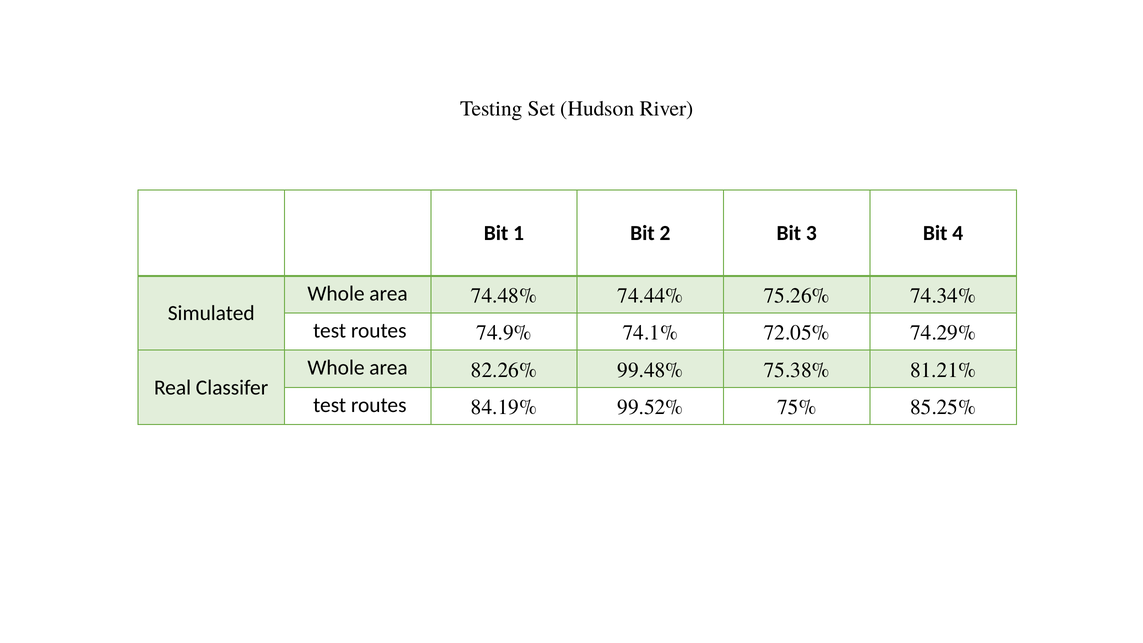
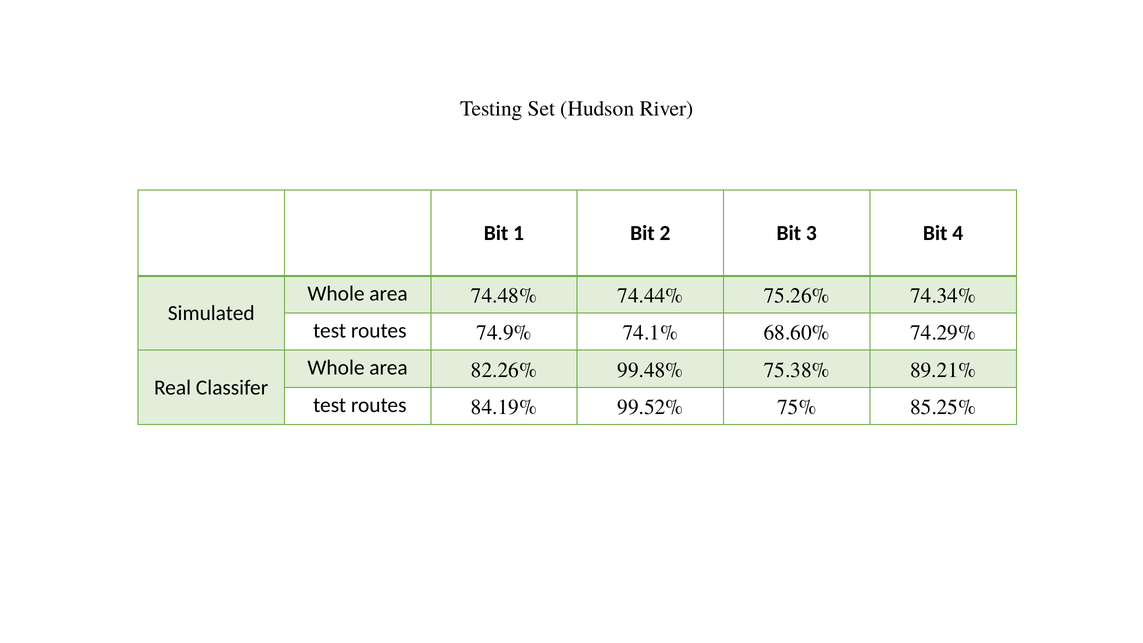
72.05%: 72.05% -> 68.60%
81.21%: 81.21% -> 89.21%
